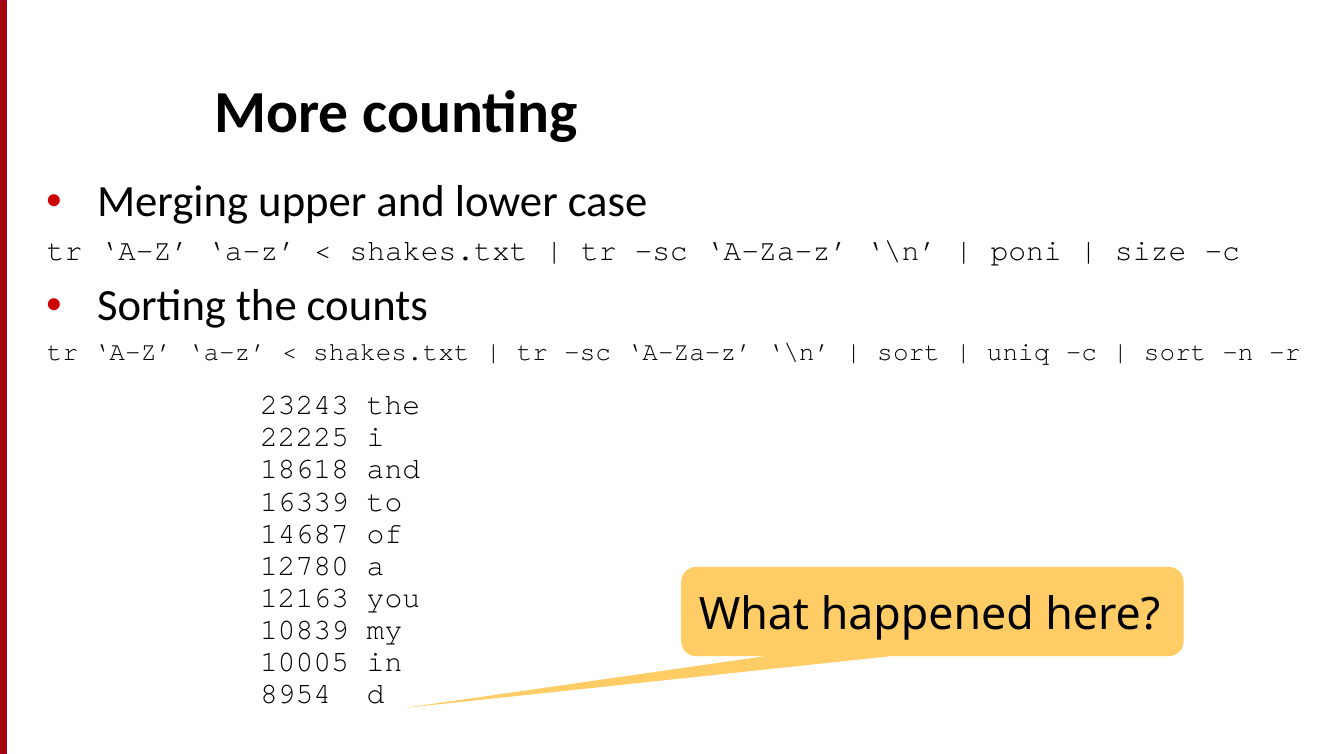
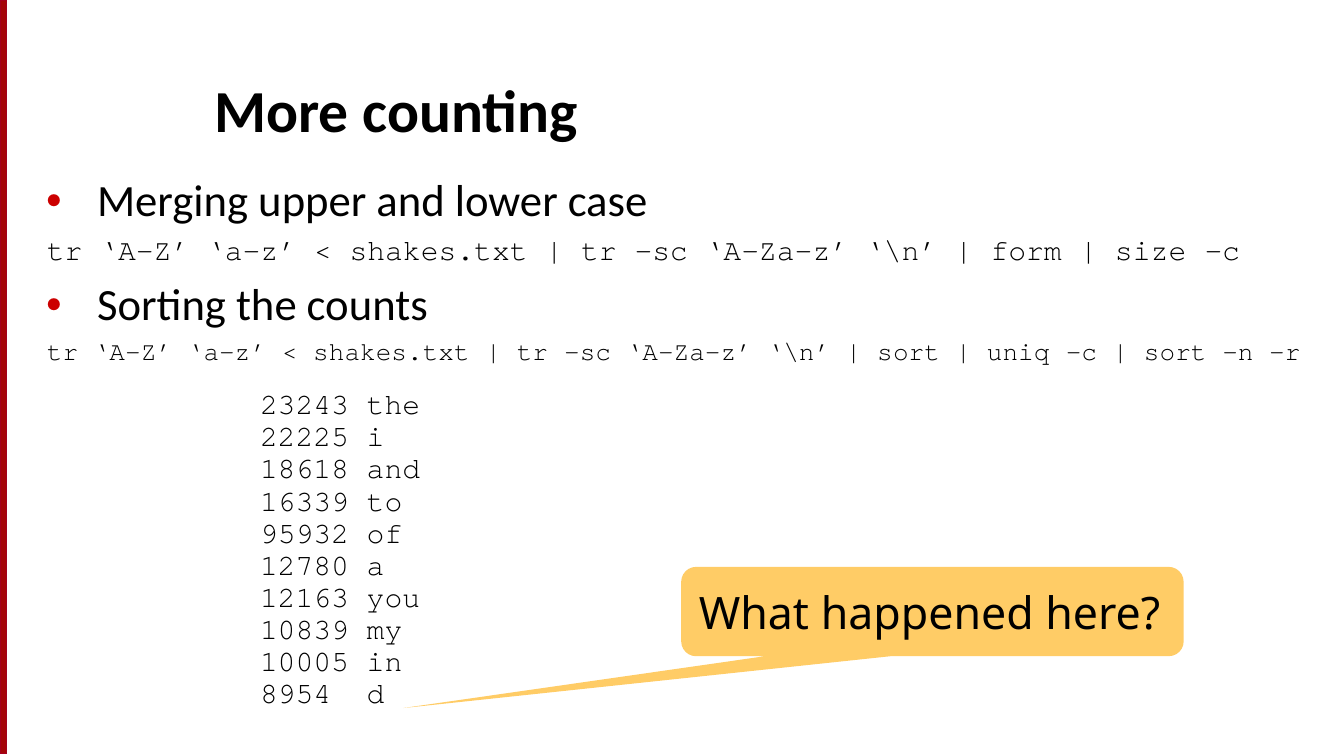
poni: poni -> form
14687: 14687 -> 95932
